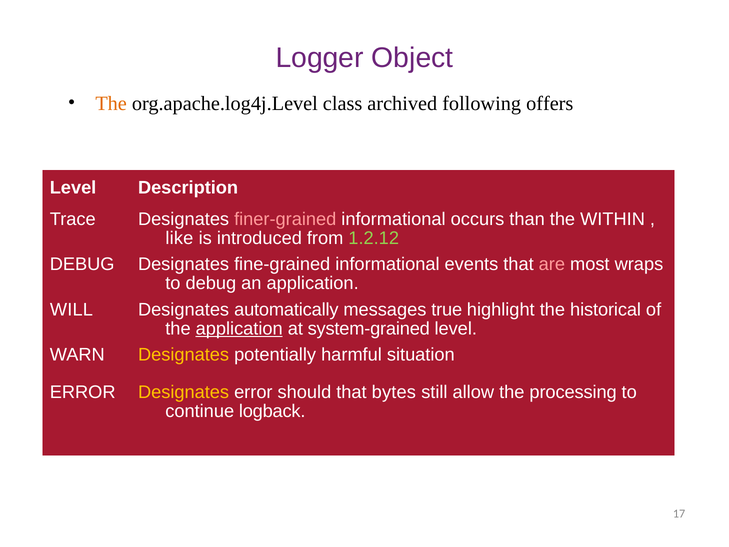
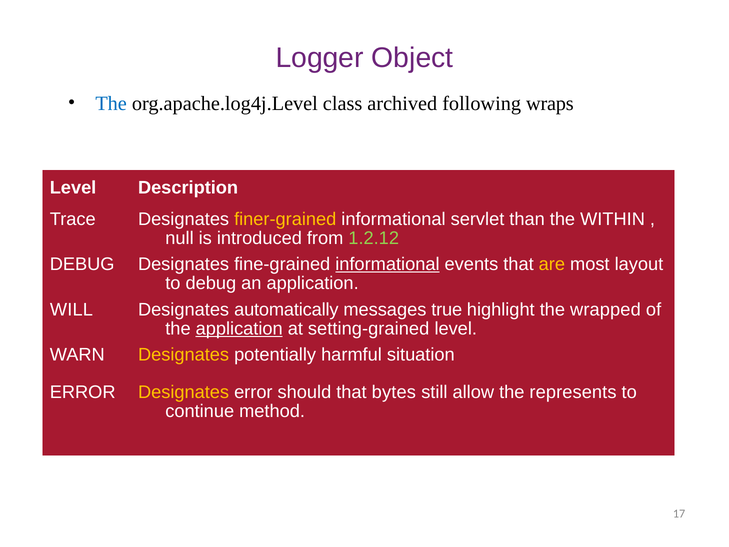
The at (111, 104) colour: orange -> blue
offers: offers -> wraps
finer-grained colour: pink -> yellow
occurs: occurs -> servlet
like: like -> null
informational at (387, 264) underline: none -> present
are colour: pink -> yellow
wraps: wraps -> layout
historical: historical -> wrapped
system-grained: system-grained -> setting-grained
processing: processing -> represents
logback: logback -> method
